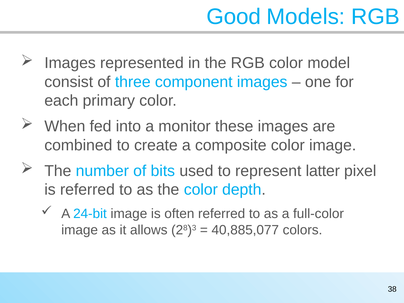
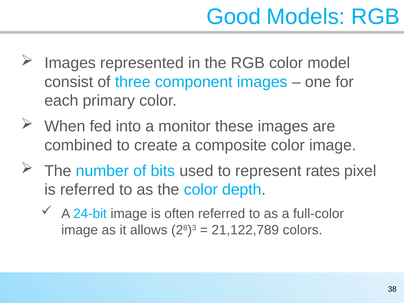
latter: latter -> rates
40,885,077: 40,885,077 -> 21,122,789
